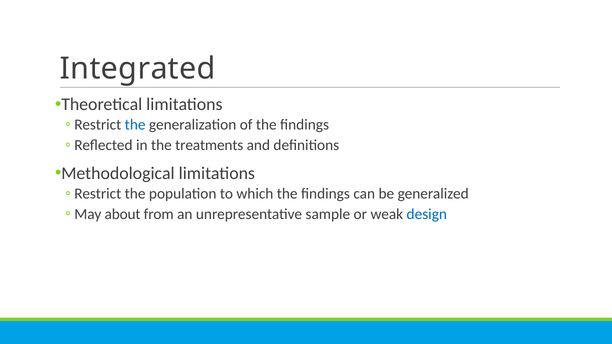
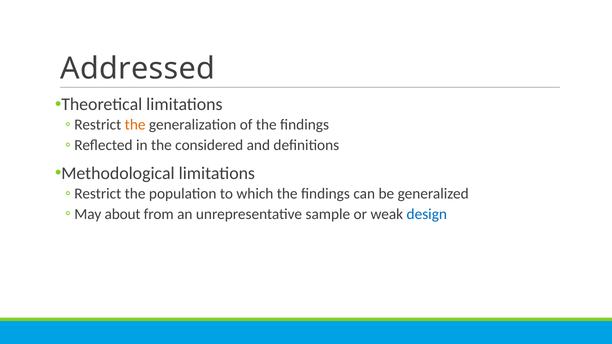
Integrated: Integrated -> Addressed
the at (135, 125) colour: blue -> orange
treatments: treatments -> considered
